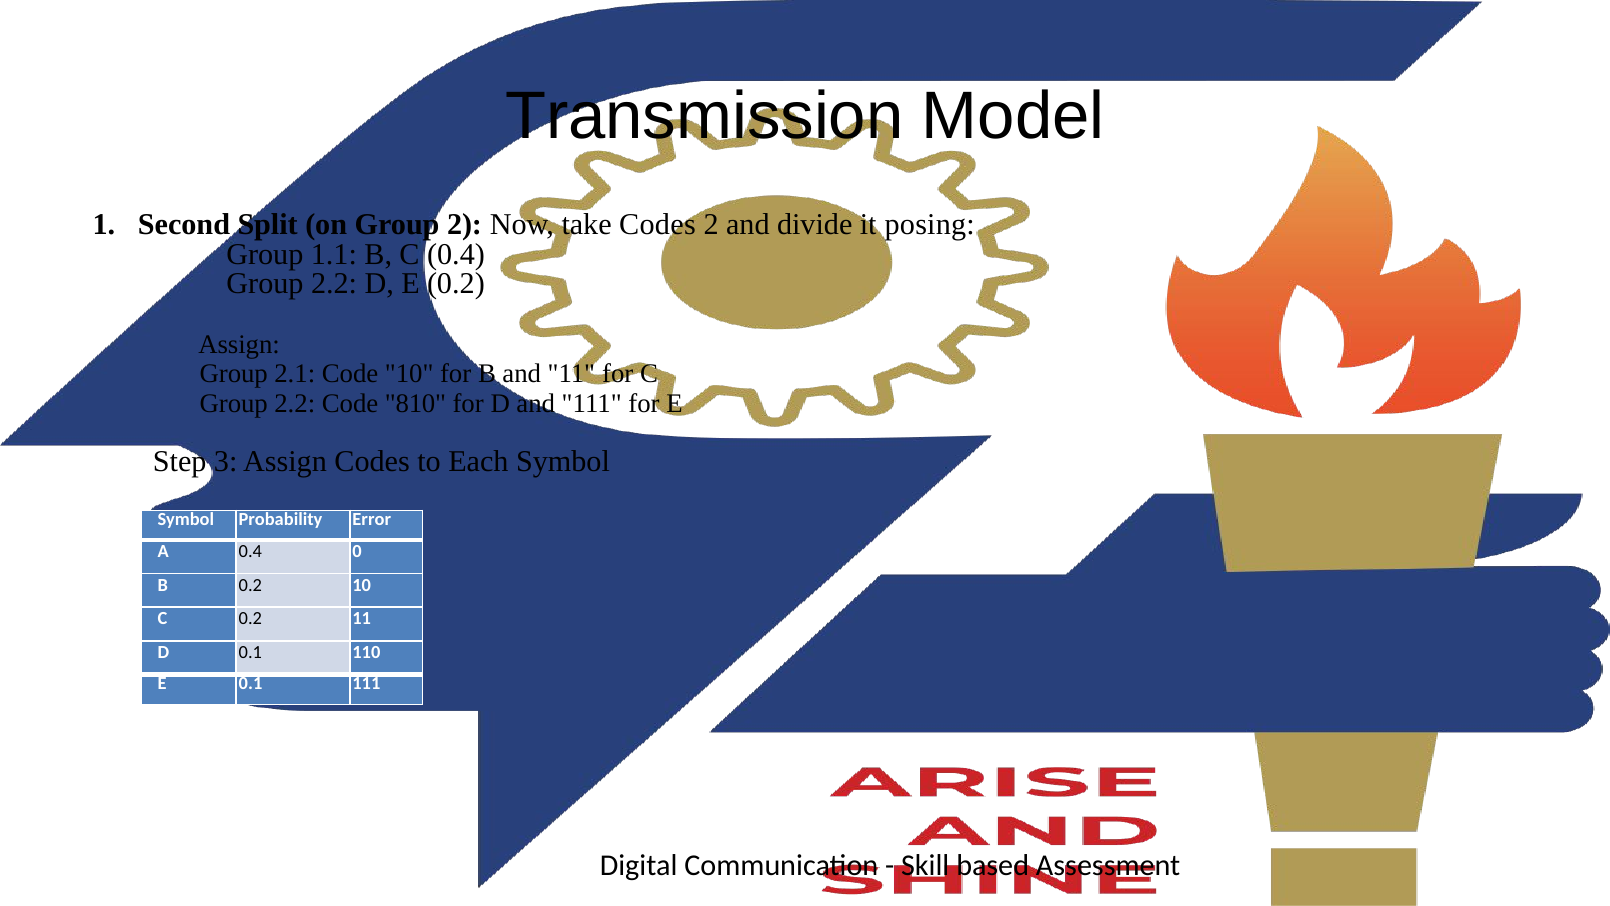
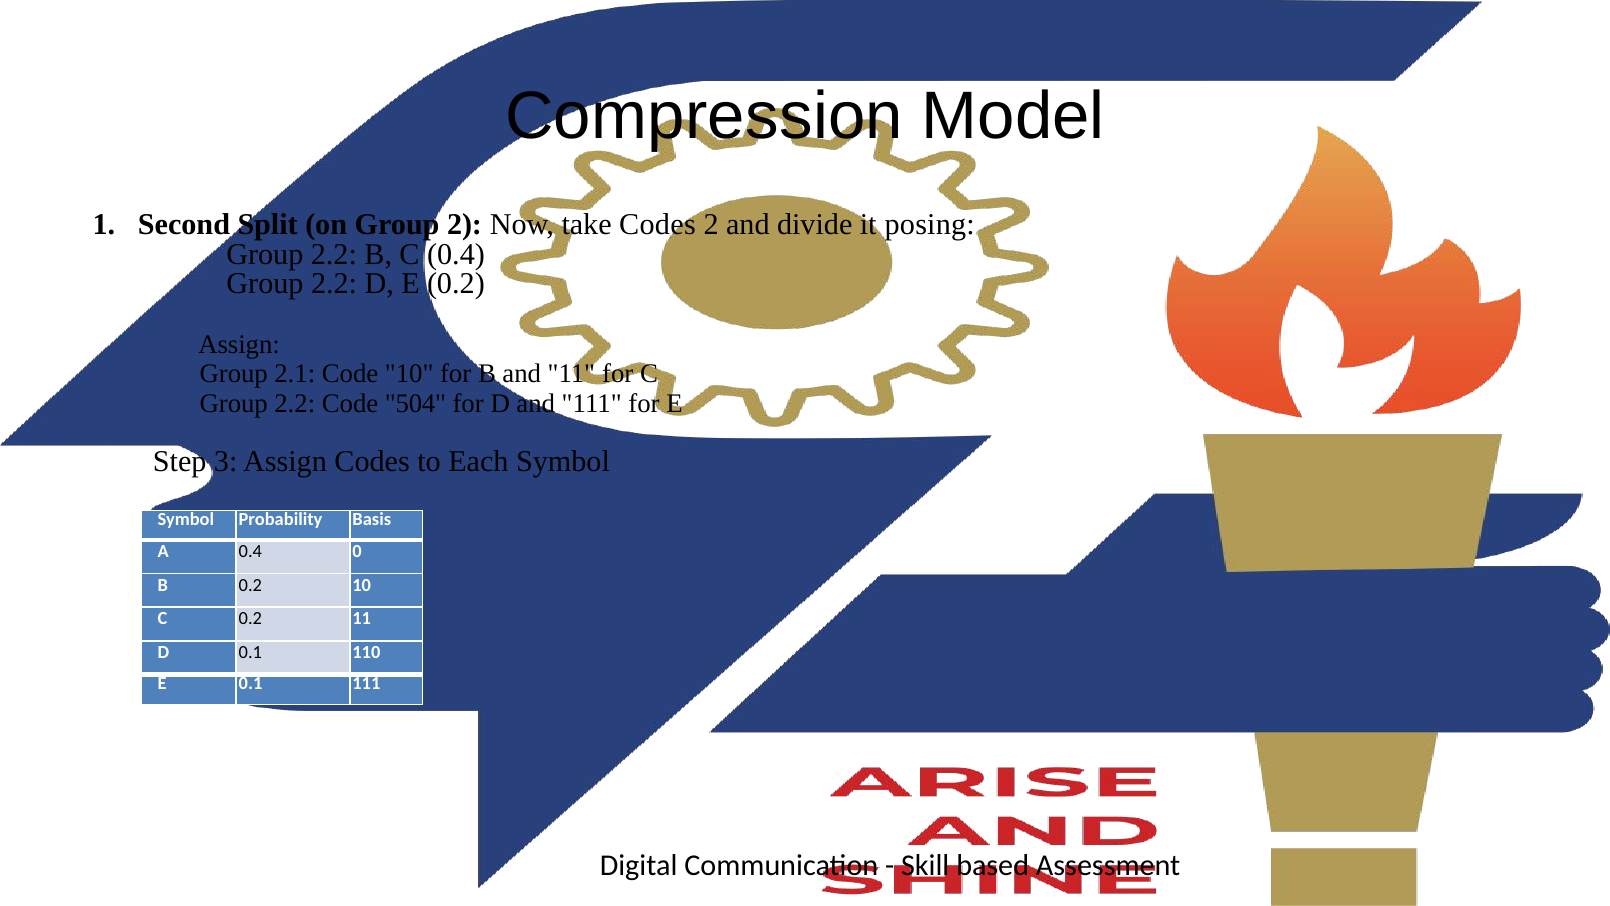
Transmission: Transmission -> Compression
1.1 at (334, 254): 1.1 -> 2.2
810: 810 -> 504
Error: Error -> Basis
